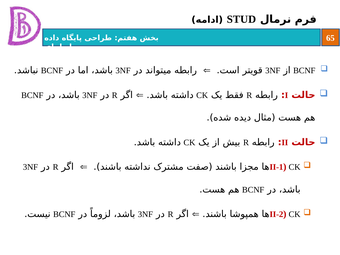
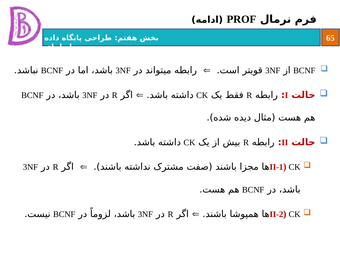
STUD: STUD -> PROF
